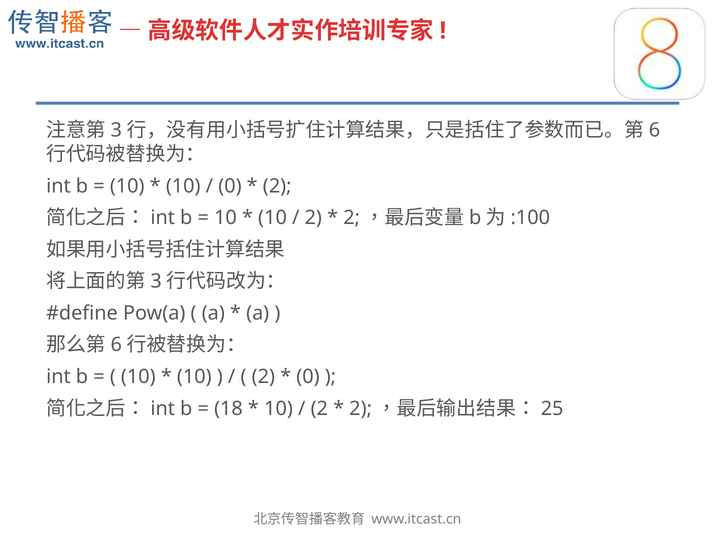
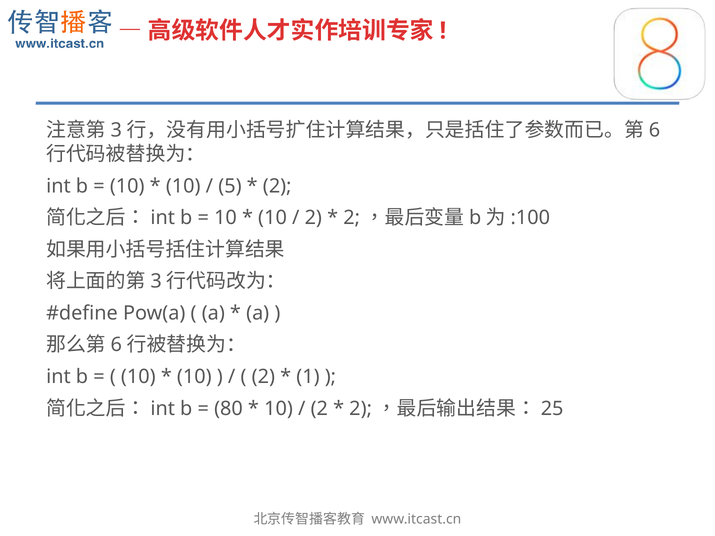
0 at (230, 186): 0 -> 5
0 at (308, 377): 0 -> 1
18: 18 -> 80
